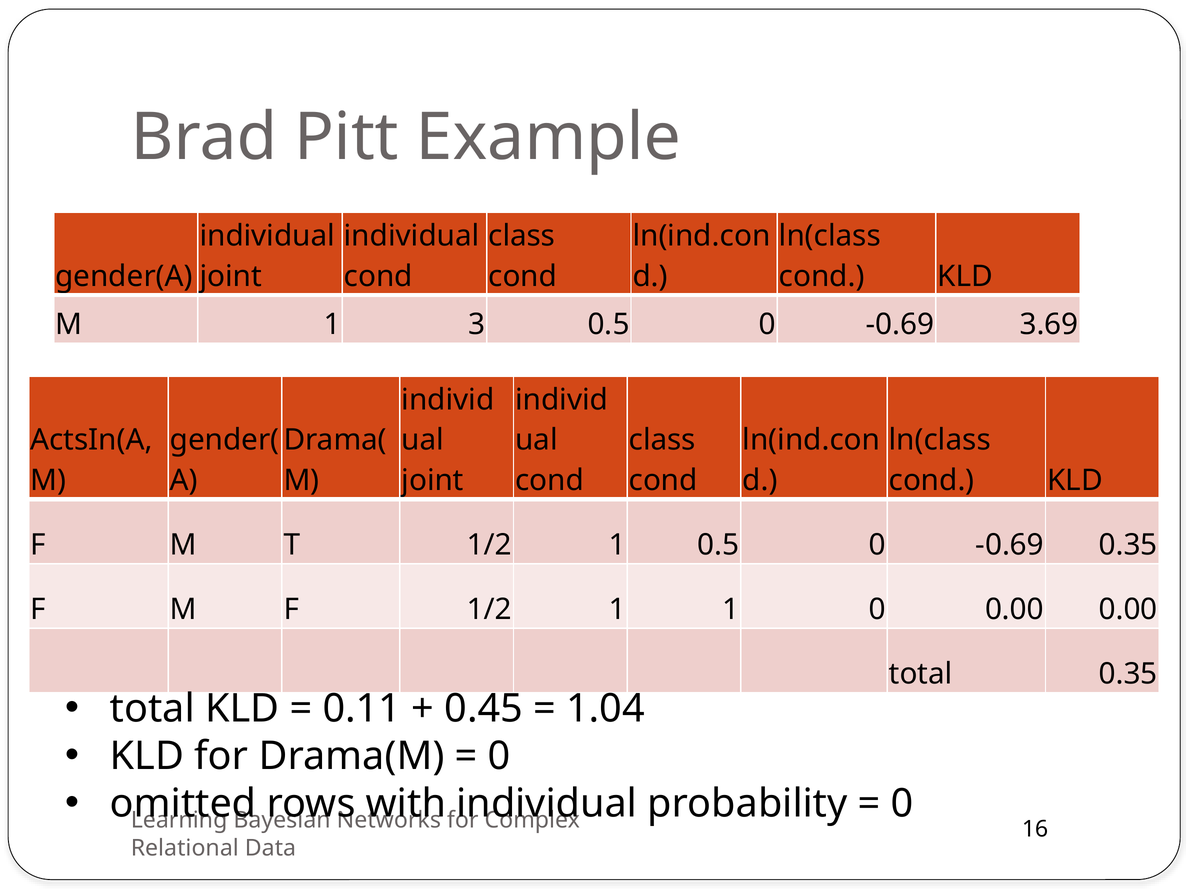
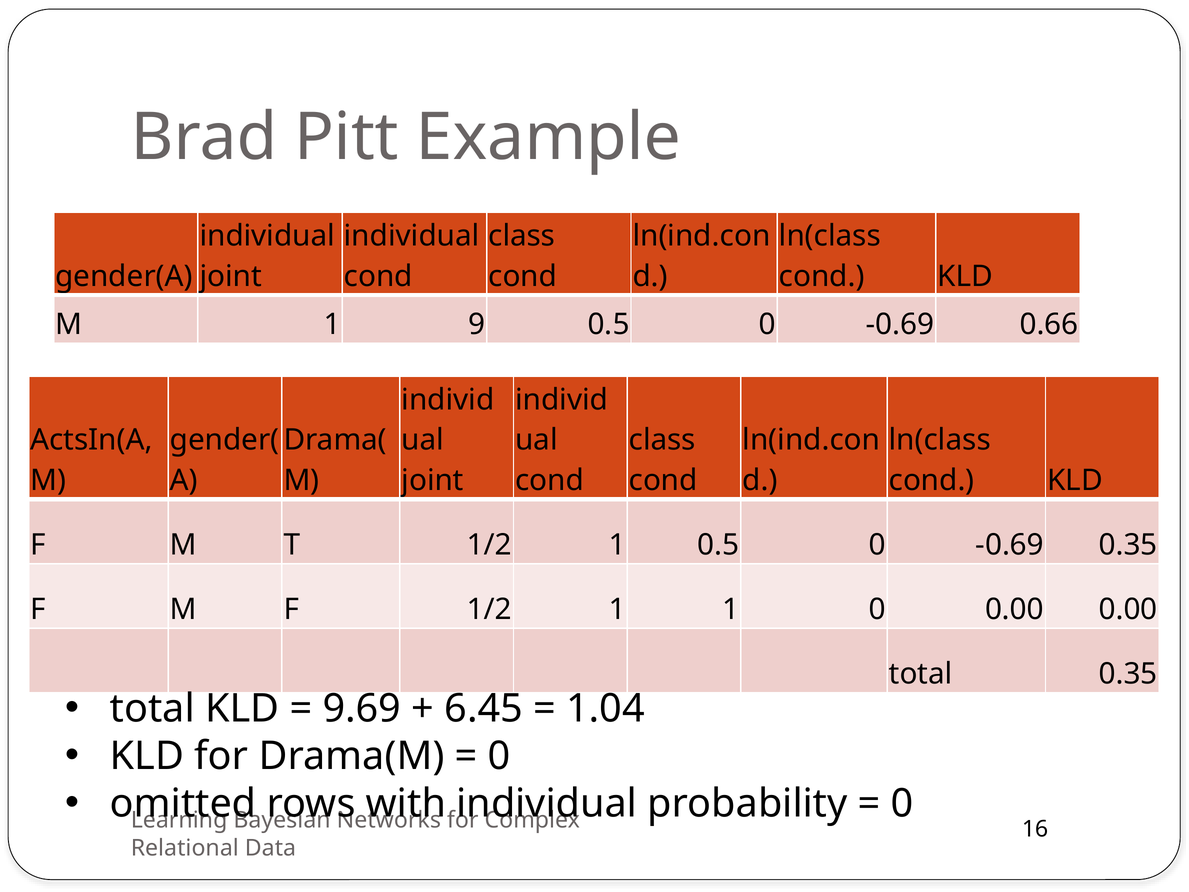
3: 3 -> 9
3.69: 3.69 -> 0.66
0.11: 0.11 -> 9.69
0.45: 0.45 -> 6.45
